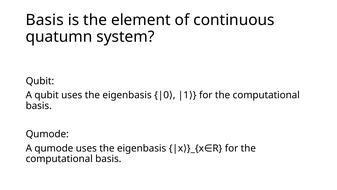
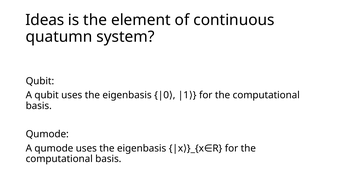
Basis at (45, 20): Basis -> Ideas
